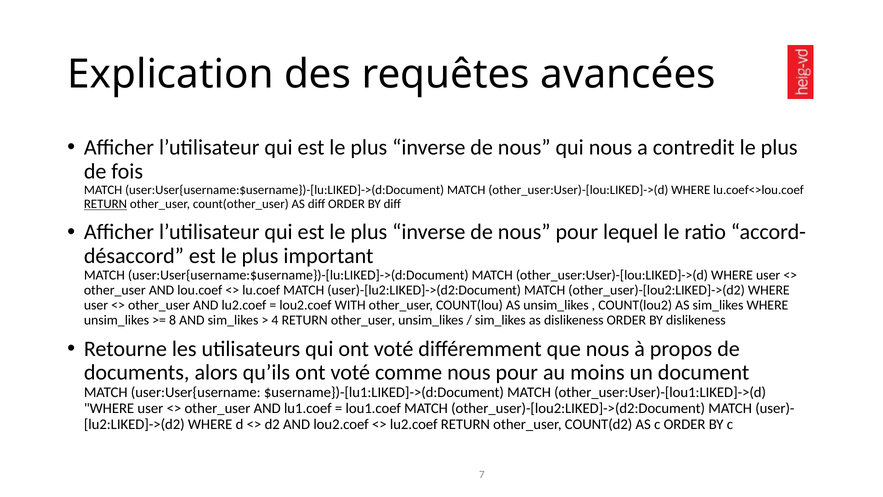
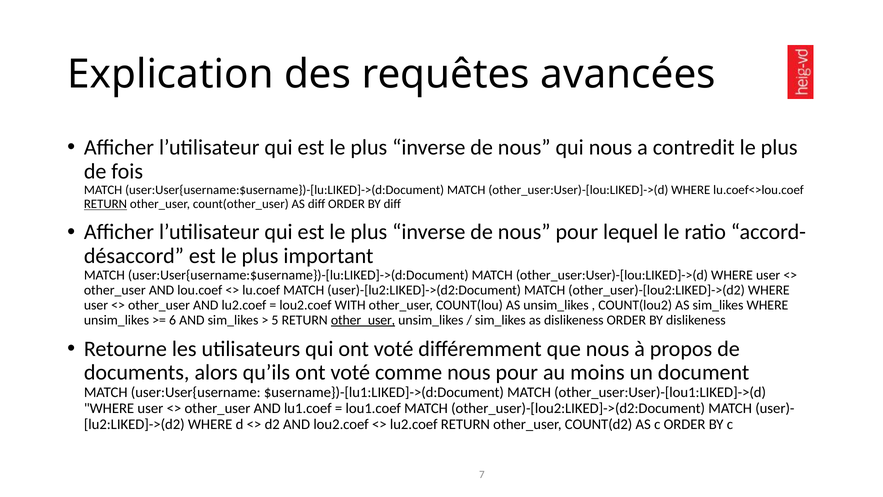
8: 8 -> 6
4: 4 -> 5
other_user at (363, 320) underline: none -> present
